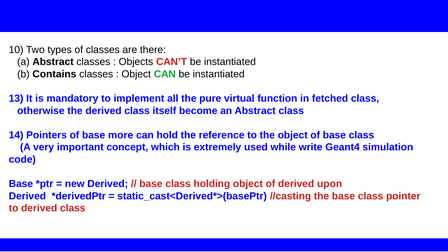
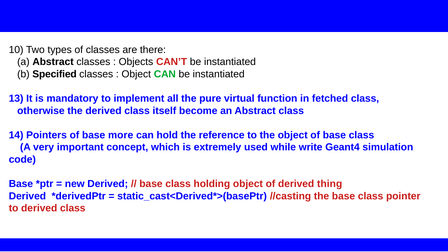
Contains: Contains -> Specified
upon: upon -> thing
